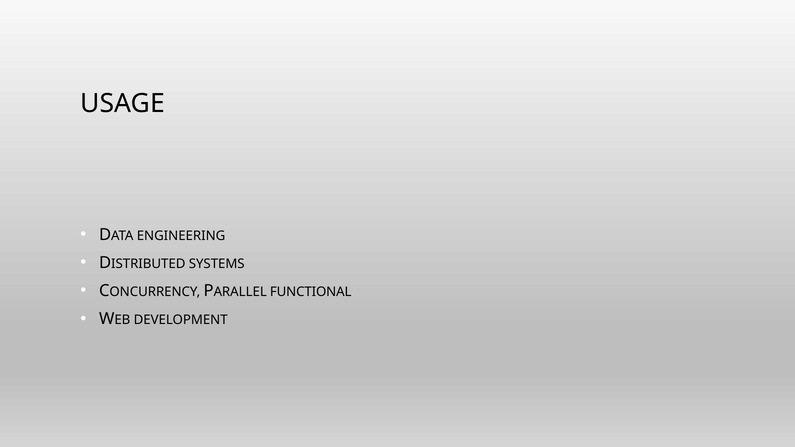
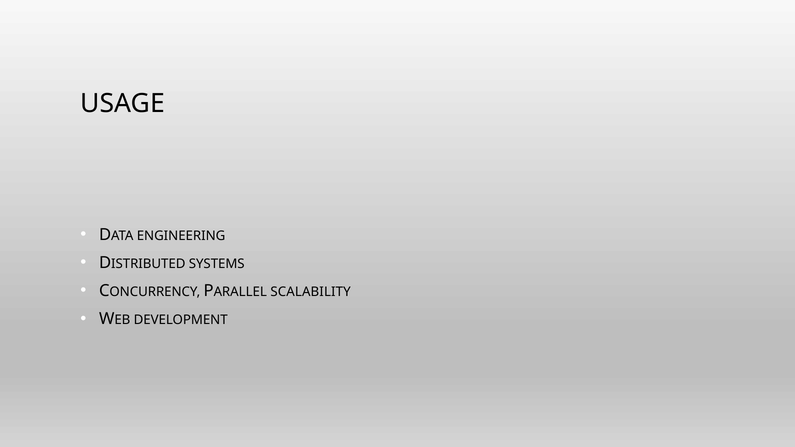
FUNCTIONAL: FUNCTIONAL -> SCALABILITY
